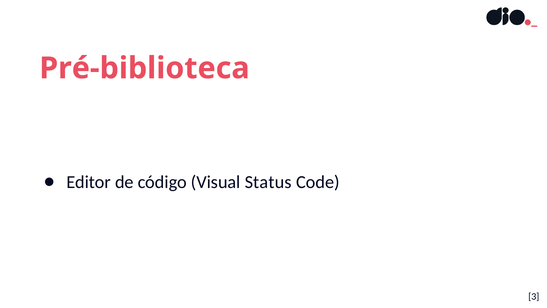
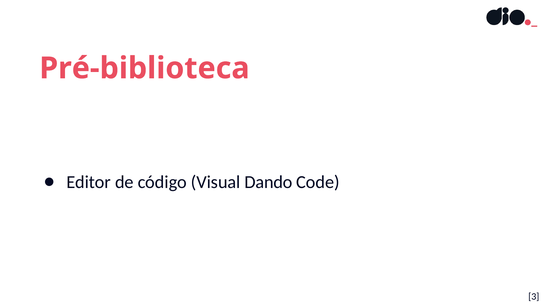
Status: Status -> Dando
